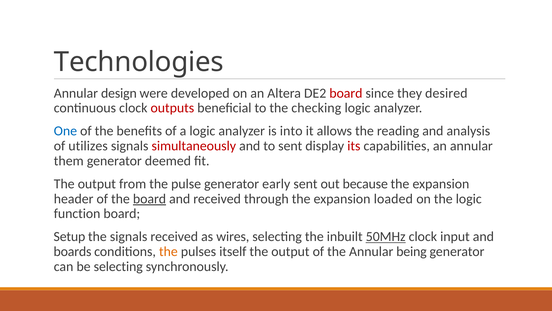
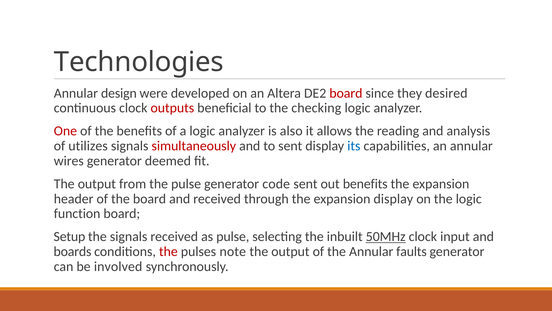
One colour: blue -> red
into: into -> also
its colour: red -> blue
them: them -> wires
early: early -> code
out because: because -> benefits
board at (150, 198) underline: present -> none
expansion loaded: loaded -> display
as wires: wires -> pulse
the at (168, 251) colour: orange -> red
itself: itself -> note
being: being -> faults
be selecting: selecting -> involved
